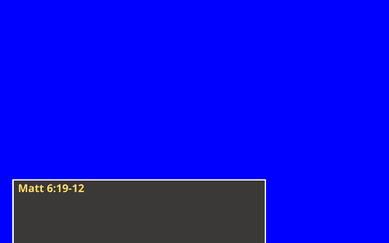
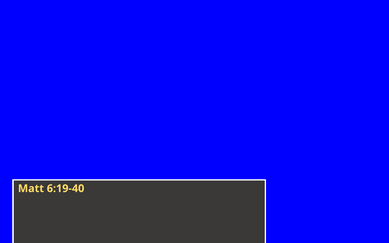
6:19-12: 6:19-12 -> 6:19-40
